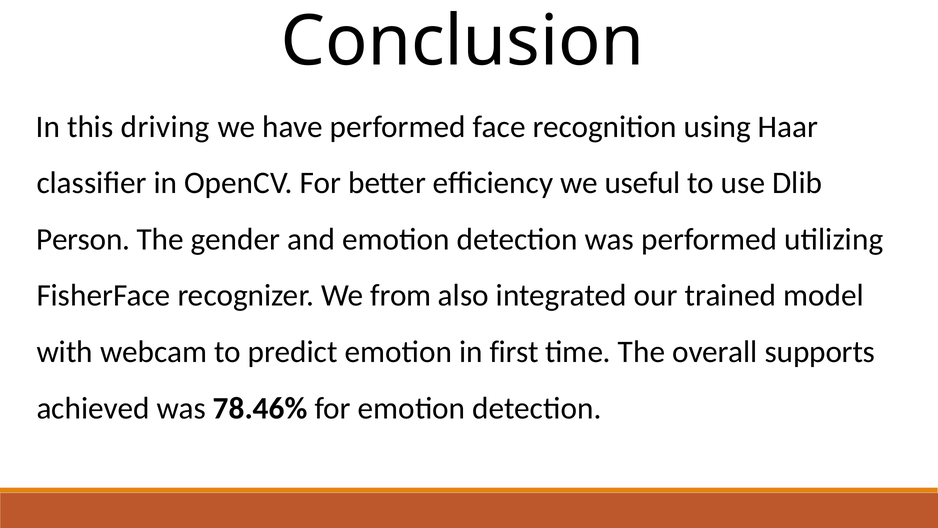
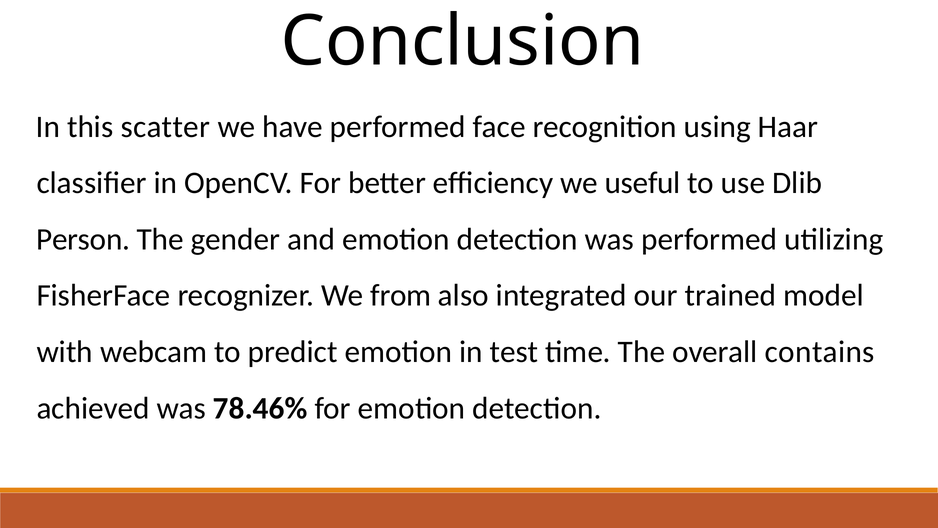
driving: driving -> scatter
first: first -> test
supports: supports -> contains
